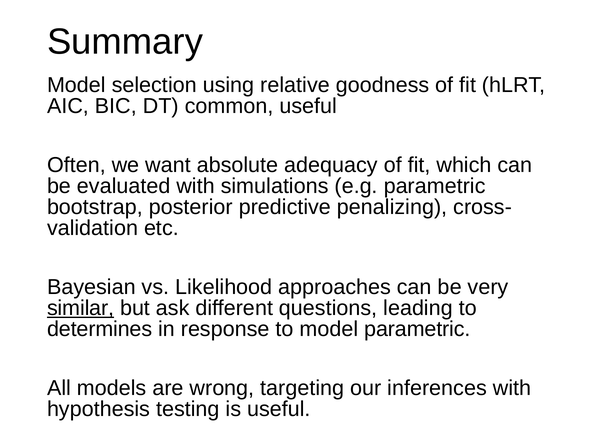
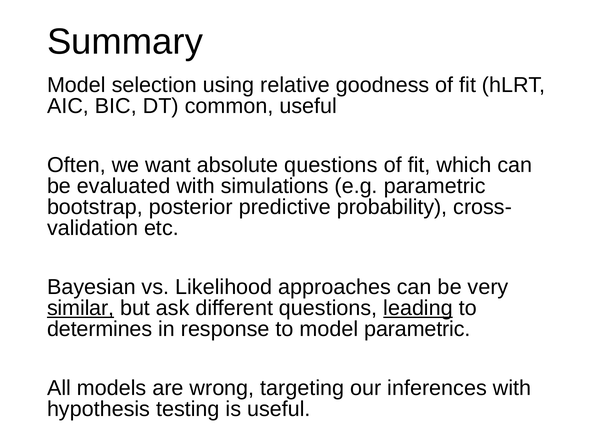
absolute adequacy: adequacy -> questions
penalizing: penalizing -> probability
leading underline: none -> present
